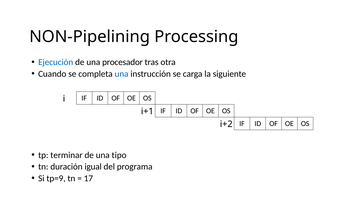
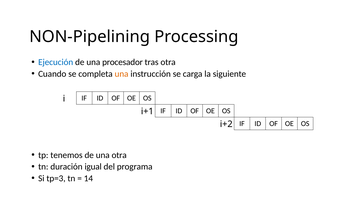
una at (122, 74) colour: blue -> orange
terminar: terminar -> tenemos
una tipo: tipo -> otra
tp=9: tp=9 -> tp=3
17: 17 -> 14
